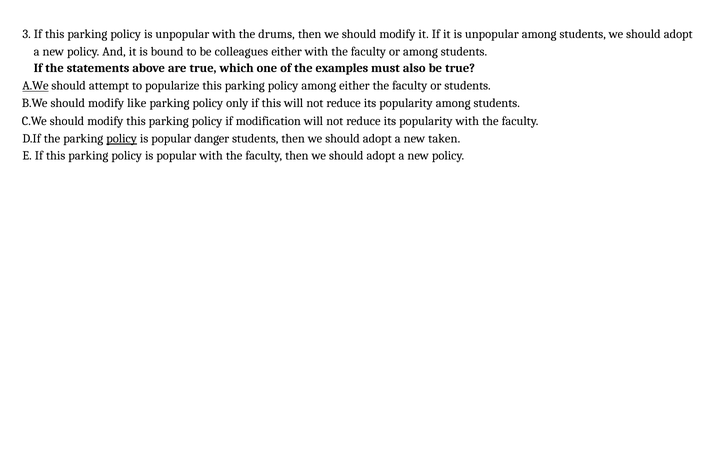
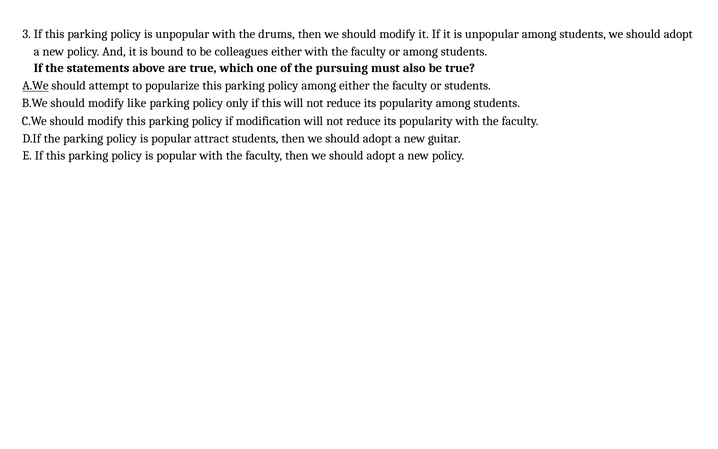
examples: examples -> pursuing
policy at (122, 139) underline: present -> none
danger: danger -> attract
taken: taken -> guitar
